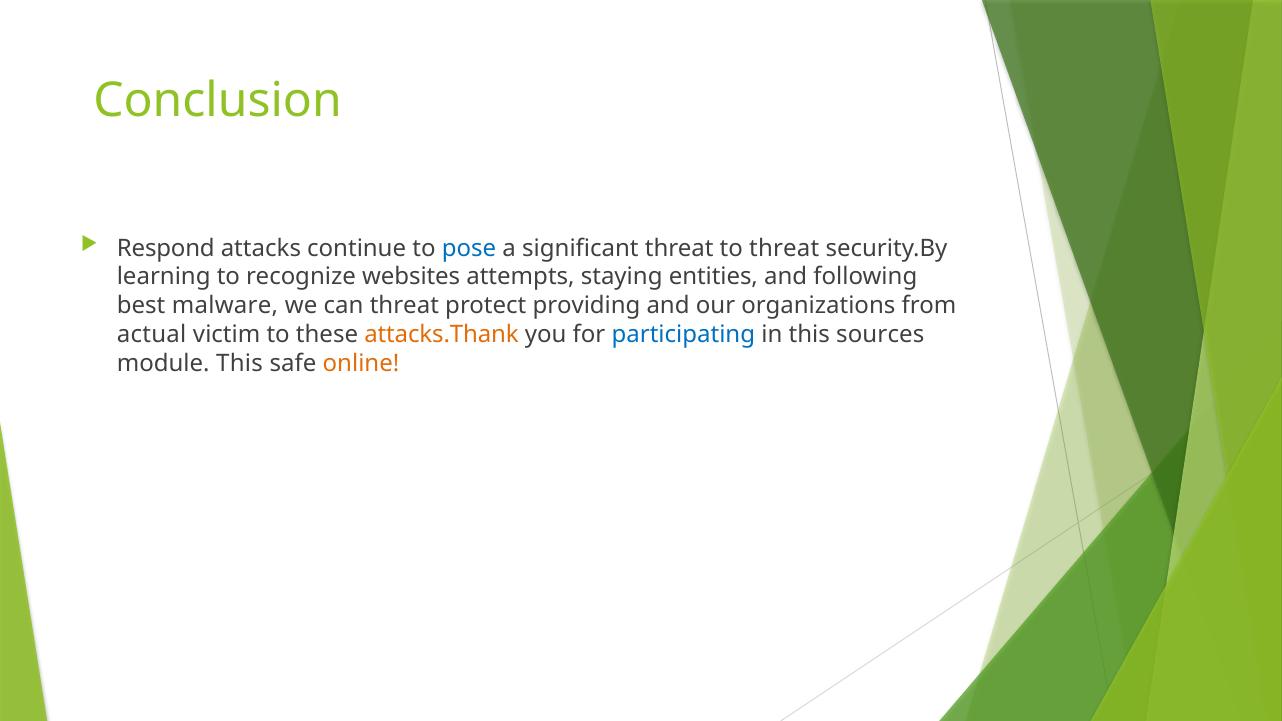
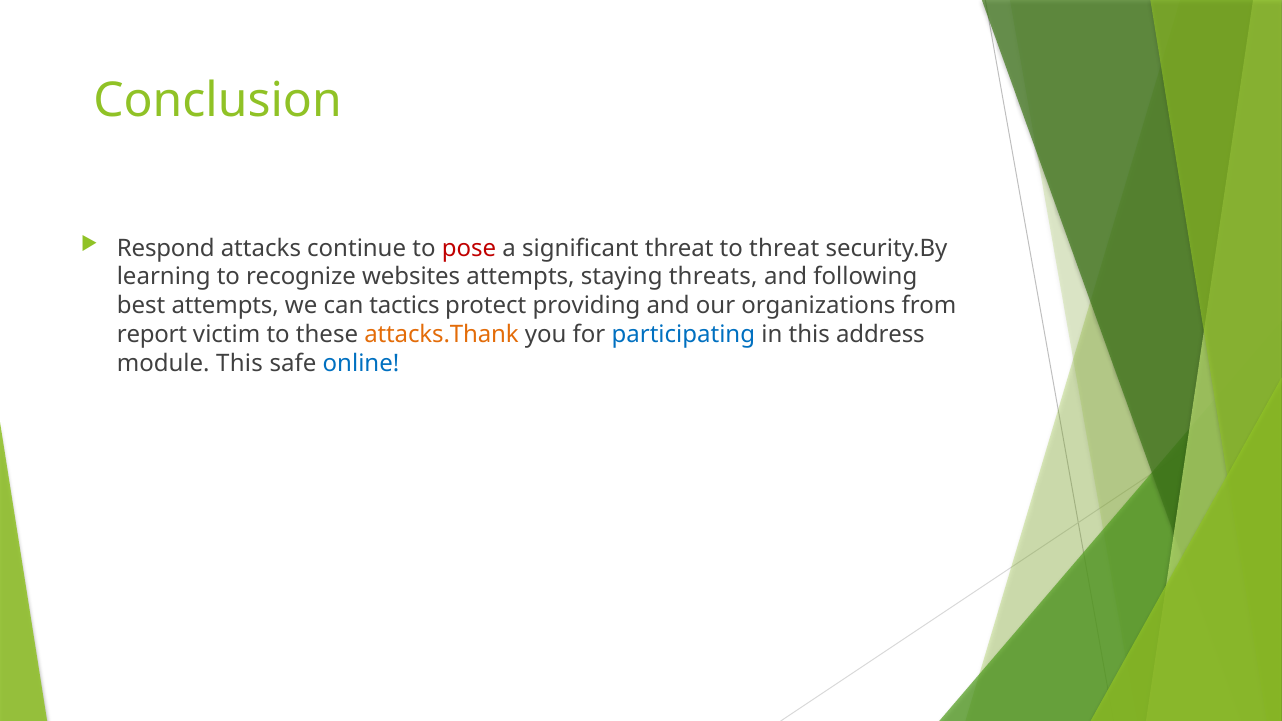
pose colour: blue -> red
entities: entities -> threats
best malware: malware -> attempts
can threat: threat -> tactics
actual: actual -> report
sources: sources -> address
online colour: orange -> blue
